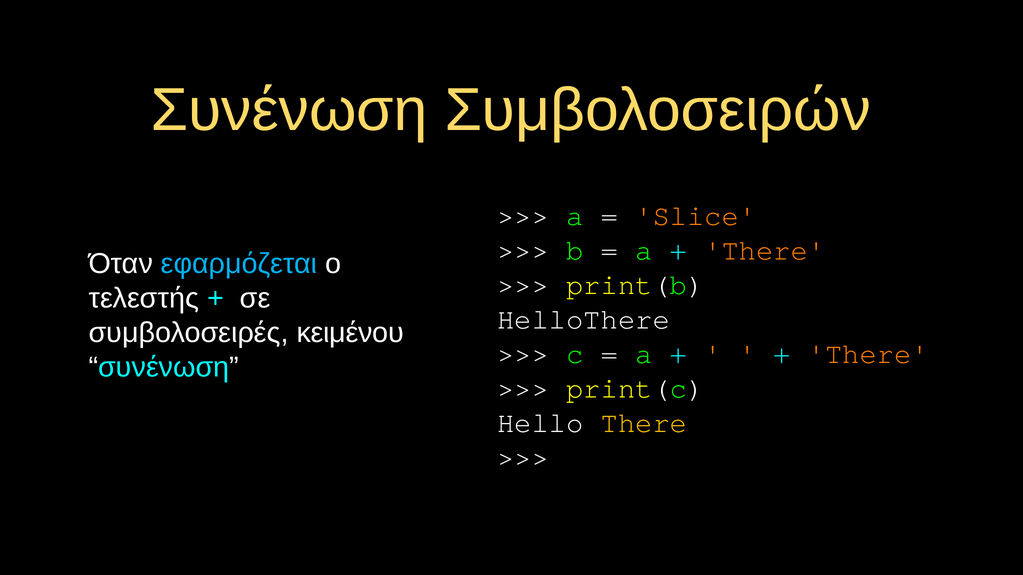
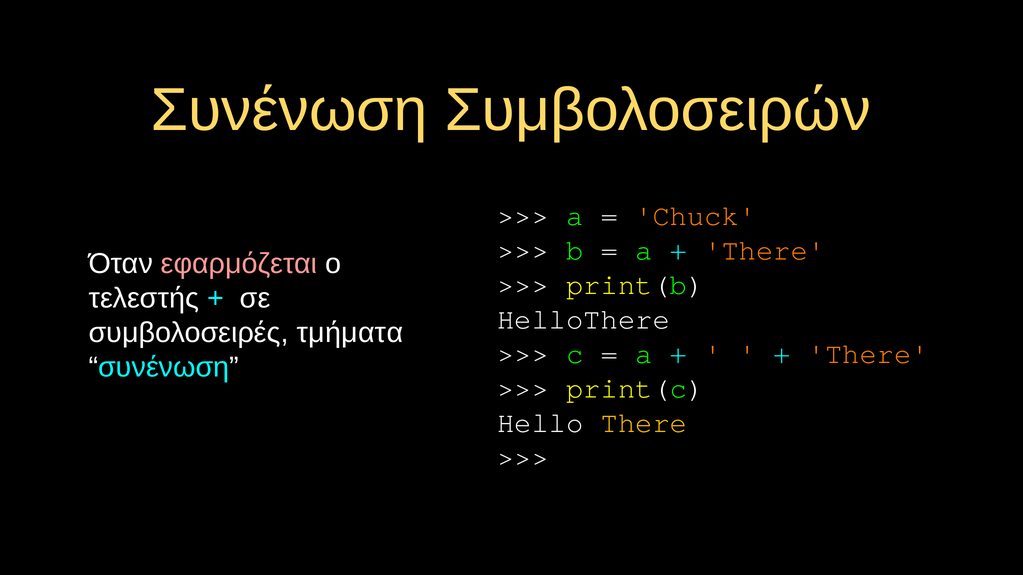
Slice: Slice -> Chuck
εφαρμόζεται colour: light blue -> pink
κειμένου: κειμένου -> τμήματα
